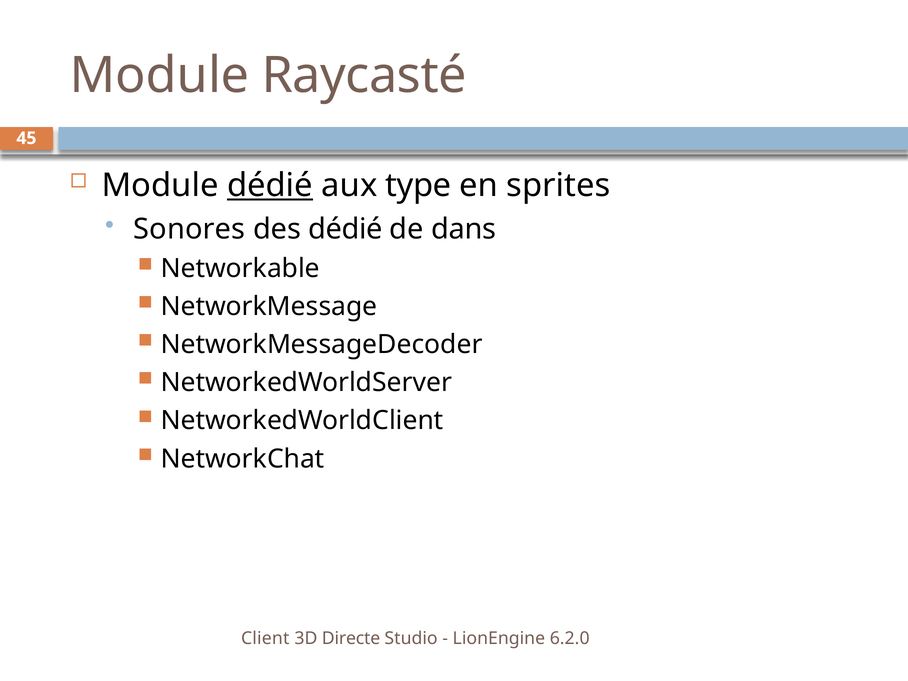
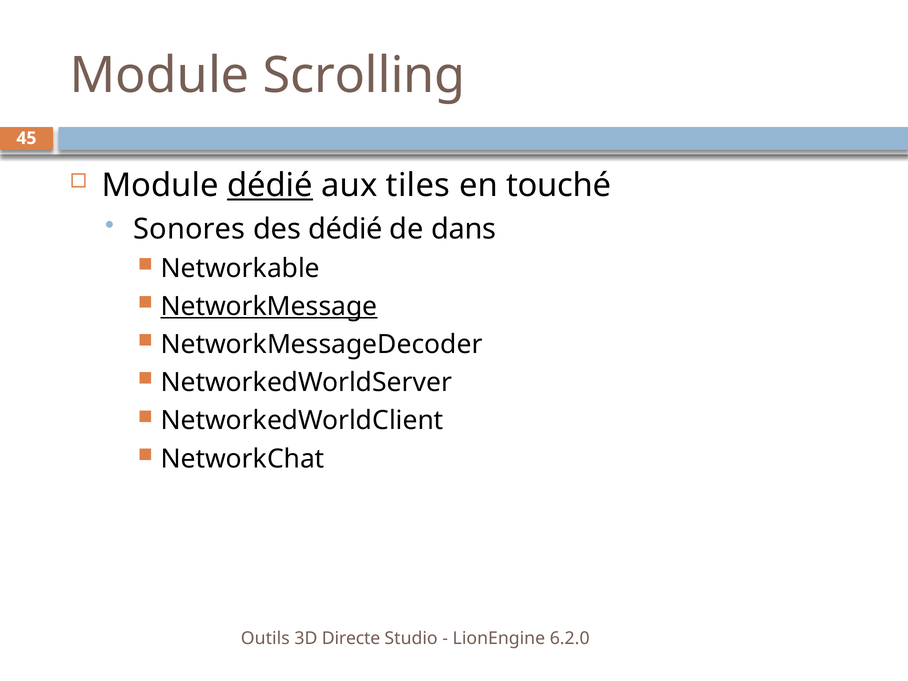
Raycasté: Raycasté -> Scrolling
type: type -> tiles
sprites: sprites -> touché
NetworkMessage underline: none -> present
Client: Client -> Outils
